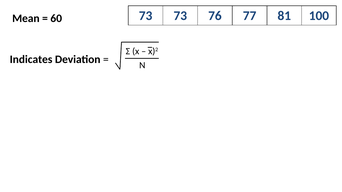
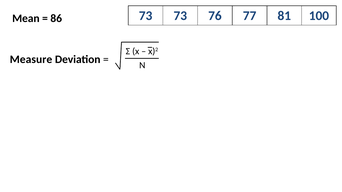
60: 60 -> 86
Indicates: Indicates -> Measure
